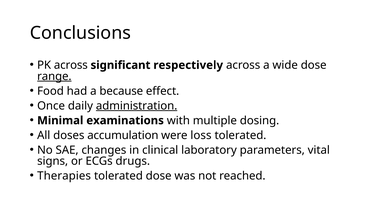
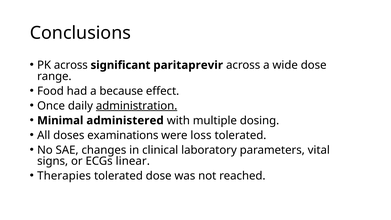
respectively: respectively -> paritaprevir
range underline: present -> none
examinations: examinations -> administered
accumulation: accumulation -> examinations
drugs: drugs -> linear
